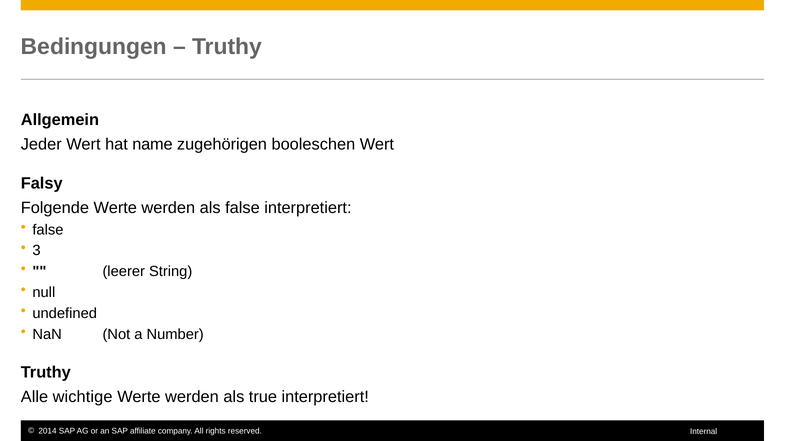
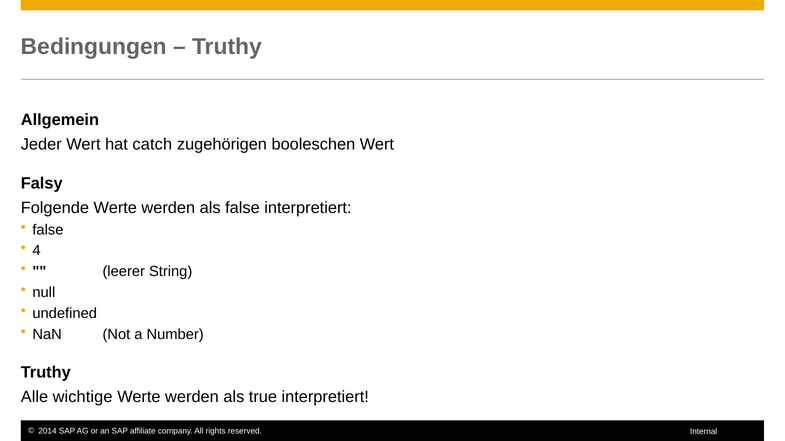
name: name -> catch
3: 3 -> 4
